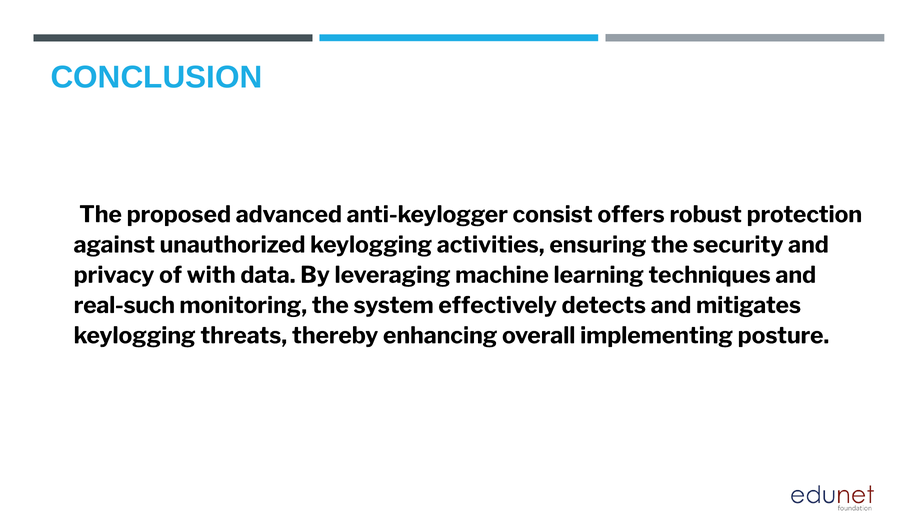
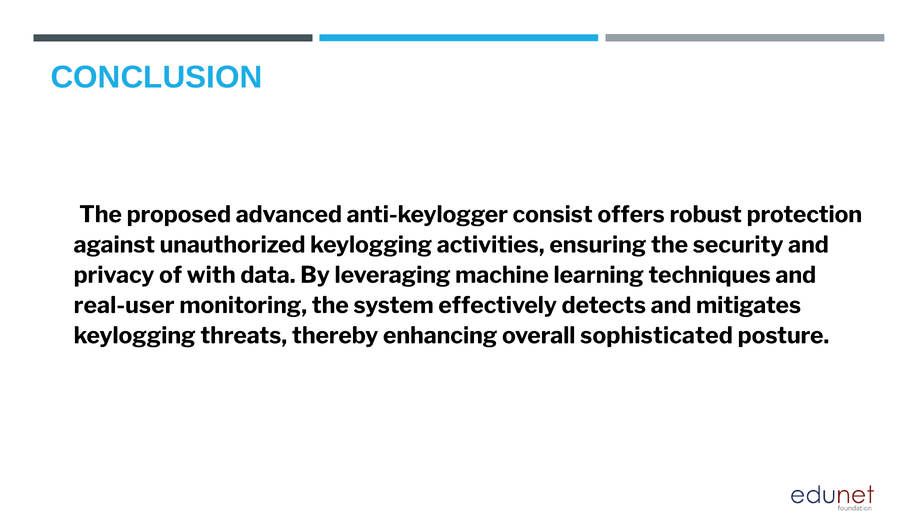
real-such: real-such -> real-user
implementing: implementing -> sophisticated
